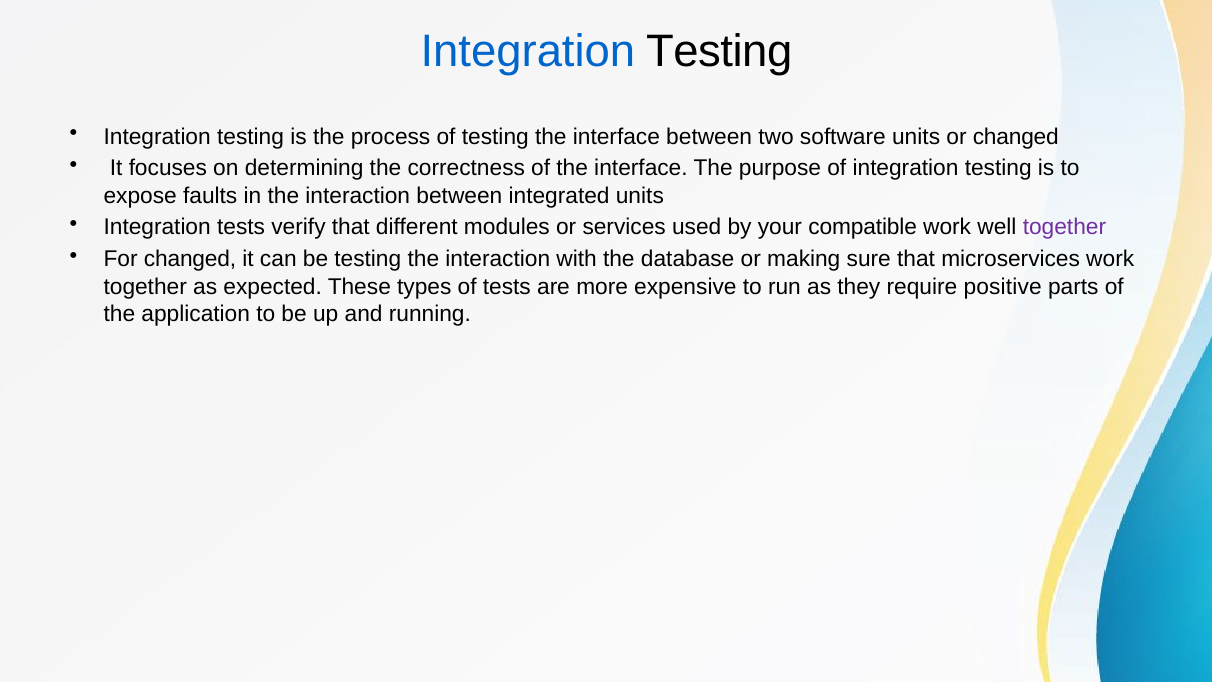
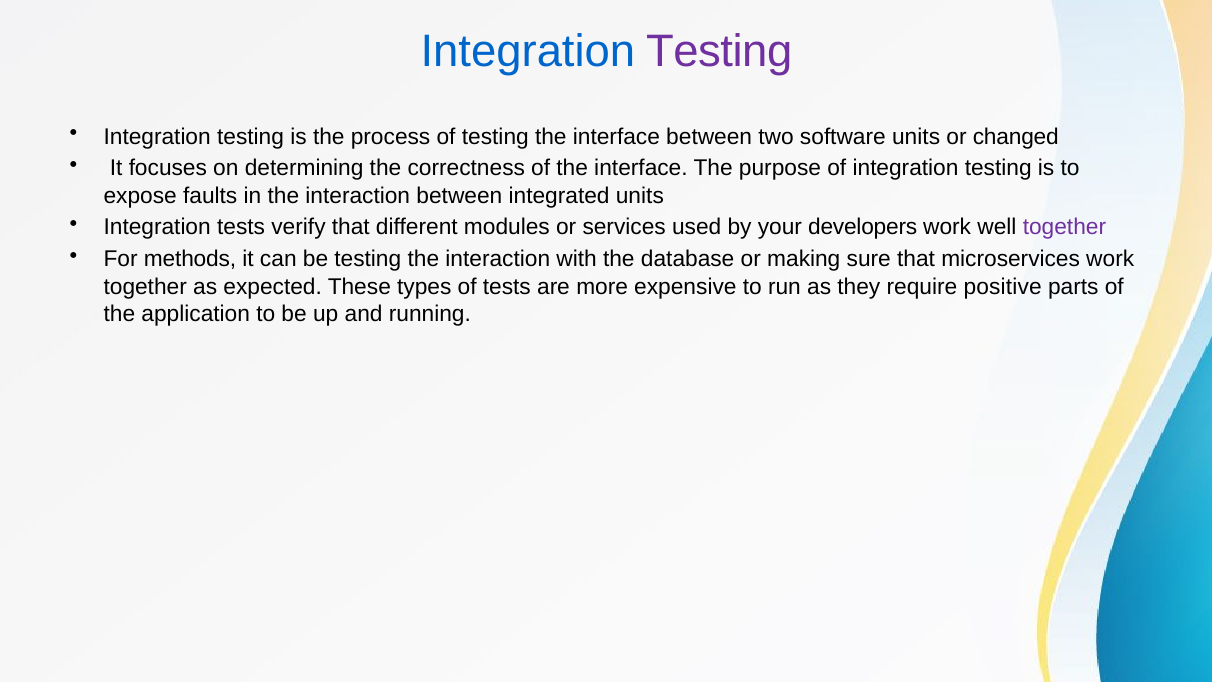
Testing at (719, 51) colour: black -> purple
compatible: compatible -> developers
For changed: changed -> methods
